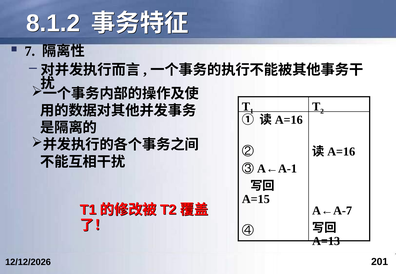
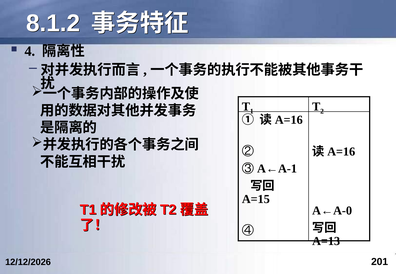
7: 7 -> 4
A←A-7: A←A-7 -> A←A-0
